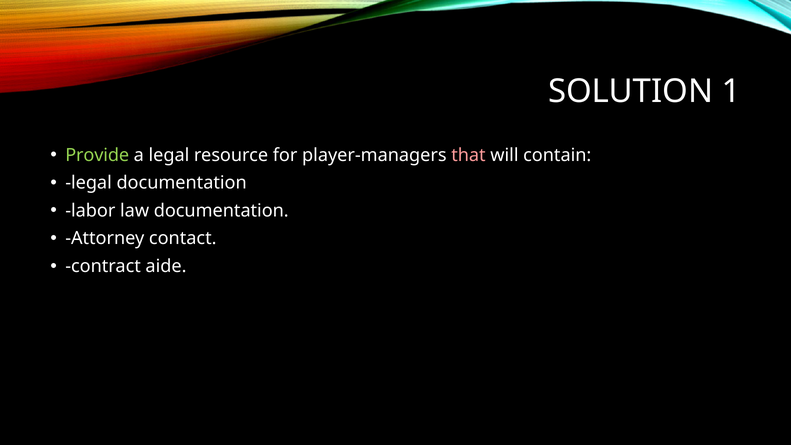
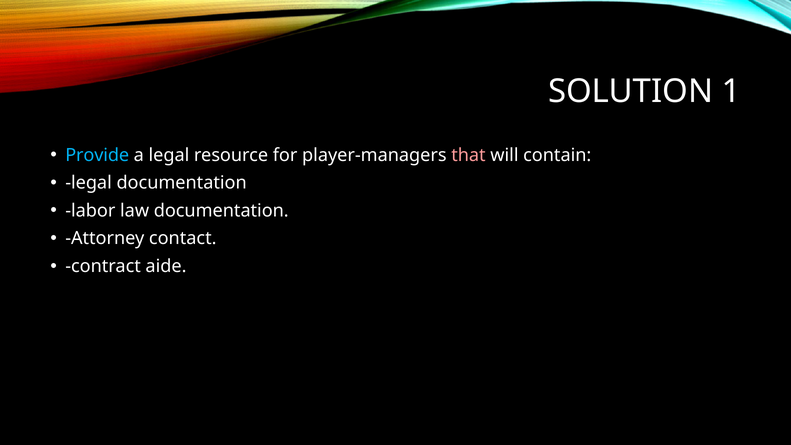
Provide colour: light green -> light blue
